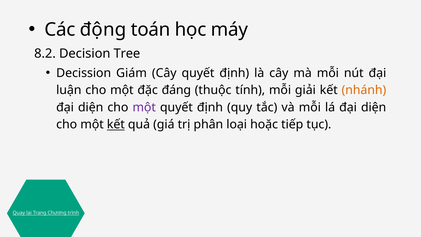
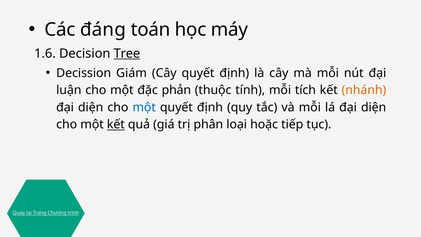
động: động -> đáng
8.2: 8.2 -> 1.6
Tree underline: none -> present
đáng: đáng -> phản
giải: giải -> tích
một at (144, 107) colour: purple -> blue
